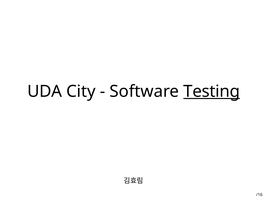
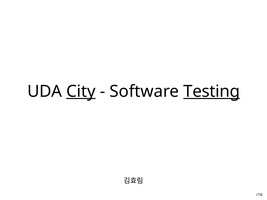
City underline: none -> present
